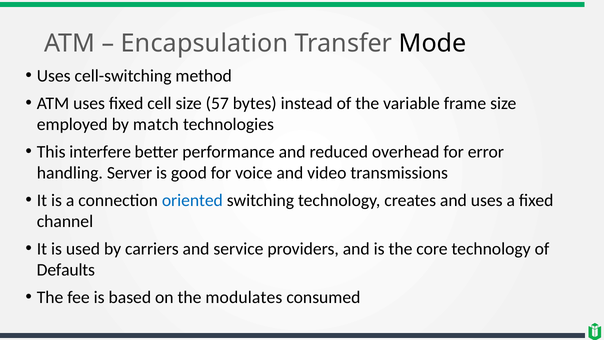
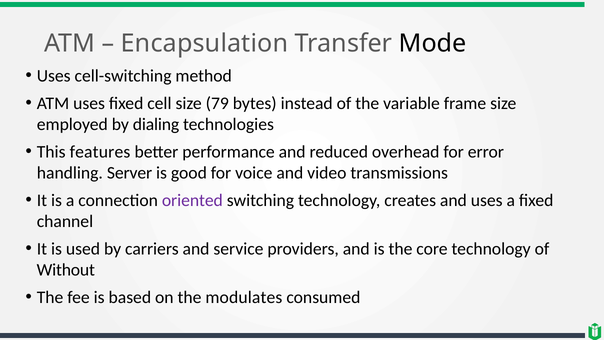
57: 57 -> 79
match: match -> dialing
interfere: interfere -> features
oriented colour: blue -> purple
Defaults: Defaults -> Without
